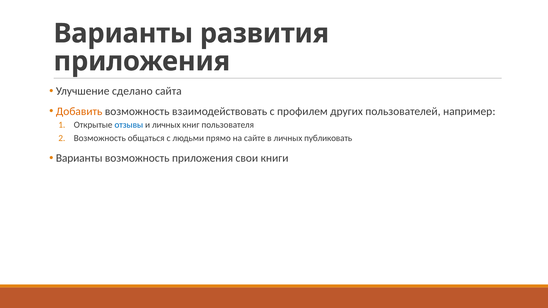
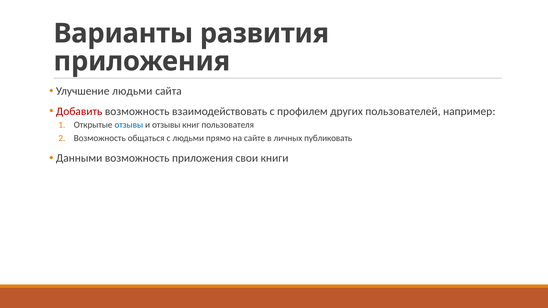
Улучшение сделано: сделано -> людьми
Добавить colour: orange -> red
и личных: личных -> отзывы
Варианты at (79, 158): Варианты -> Данными
